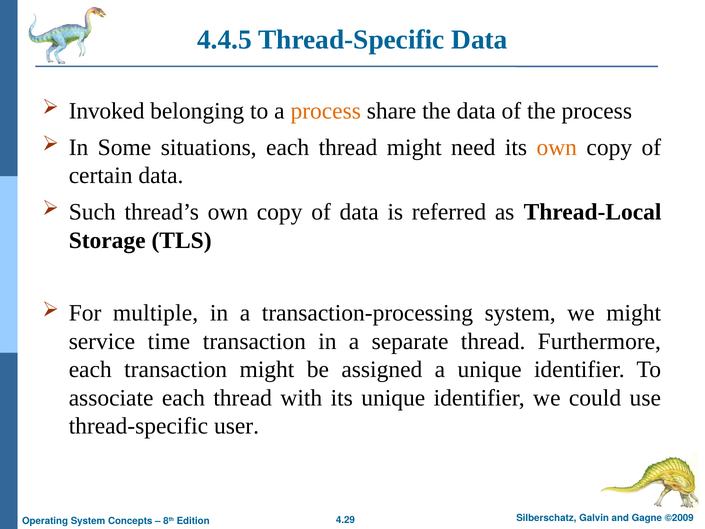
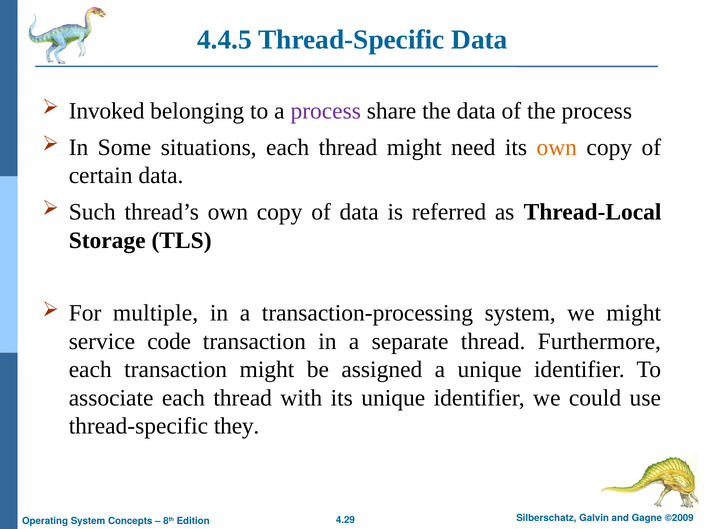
process at (326, 111) colour: orange -> purple
time: time -> code
user: user -> they
